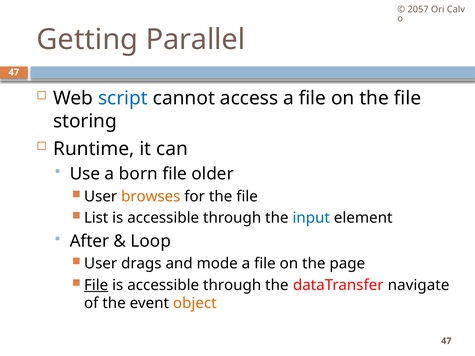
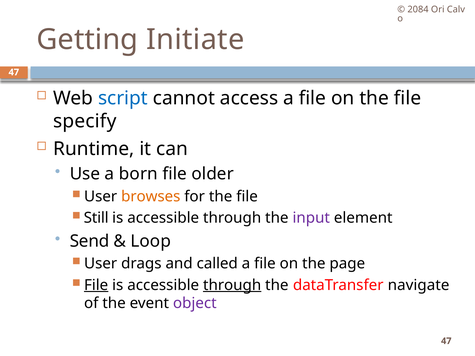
2057: 2057 -> 2084
Parallel: Parallel -> Initiate
storing: storing -> specify
List: List -> Still
input colour: blue -> purple
After: After -> Send
mode: mode -> called
through at (232, 285) underline: none -> present
object colour: orange -> purple
